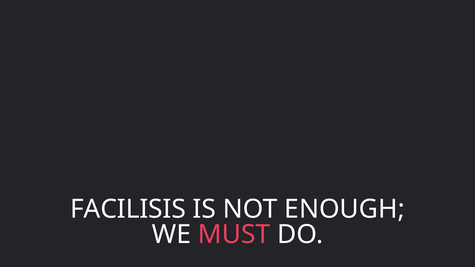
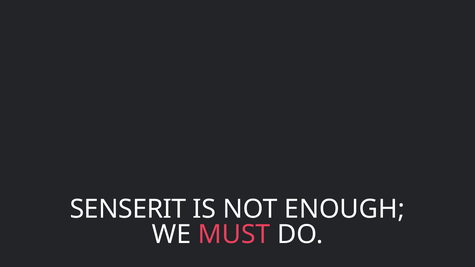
FACILISIS: FACILISIS -> SENSERIT
